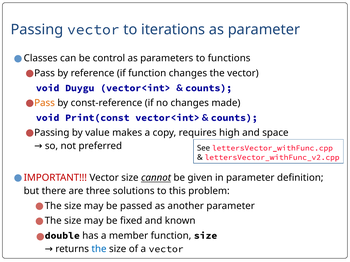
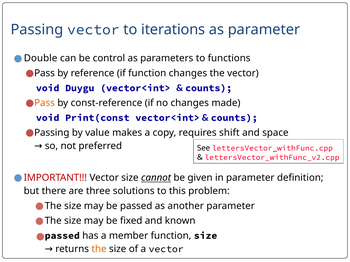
Classes: Classes -> Double
high: high -> shift
double at (62, 236): double -> passed
the at (99, 249) colour: blue -> orange
